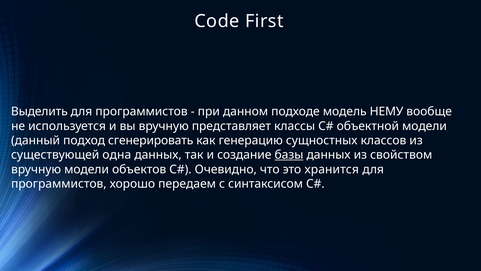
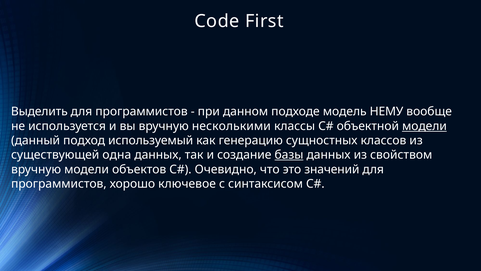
представляет: представляет -> несколькими
модели at (424, 126) underline: none -> present
сгенерировать: сгенерировать -> используемый
хранится: хранится -> значений
передаем: передаем -> ключевое
